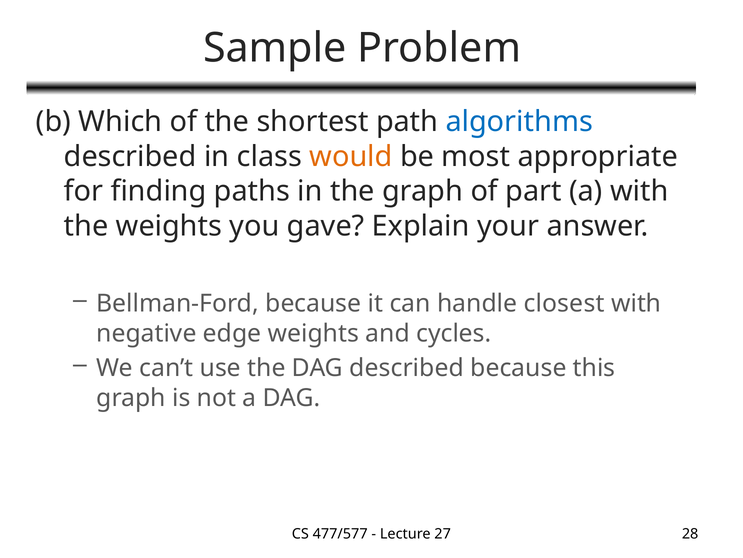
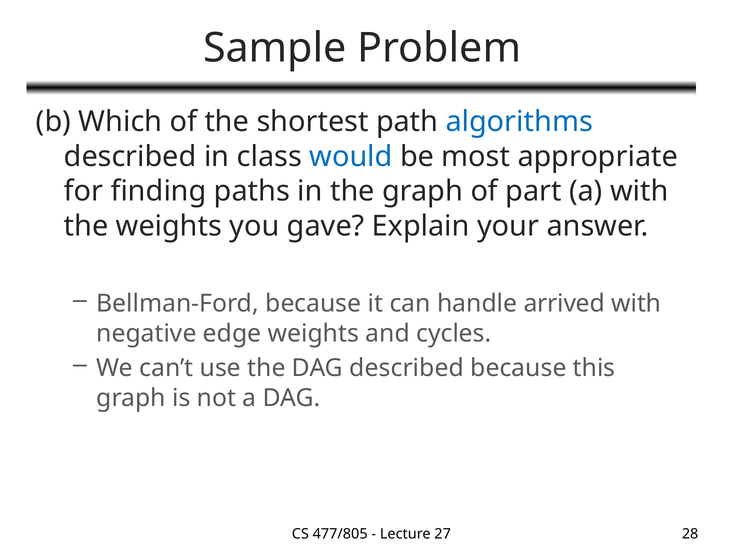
would colour: orange -> blue
closest: closest -> arrived
477/577: 477/577 -> 477/805
